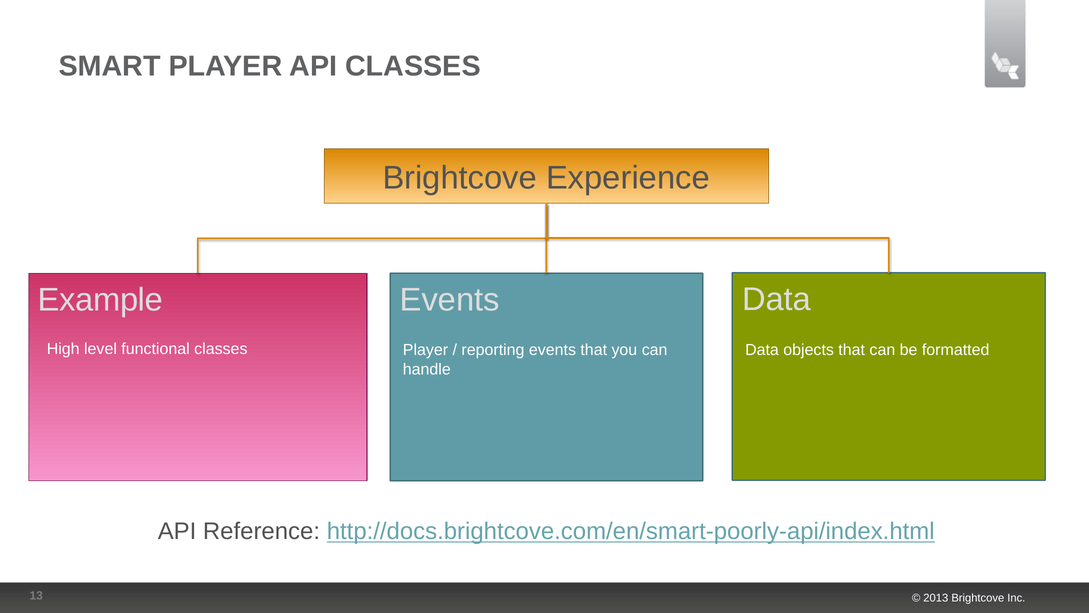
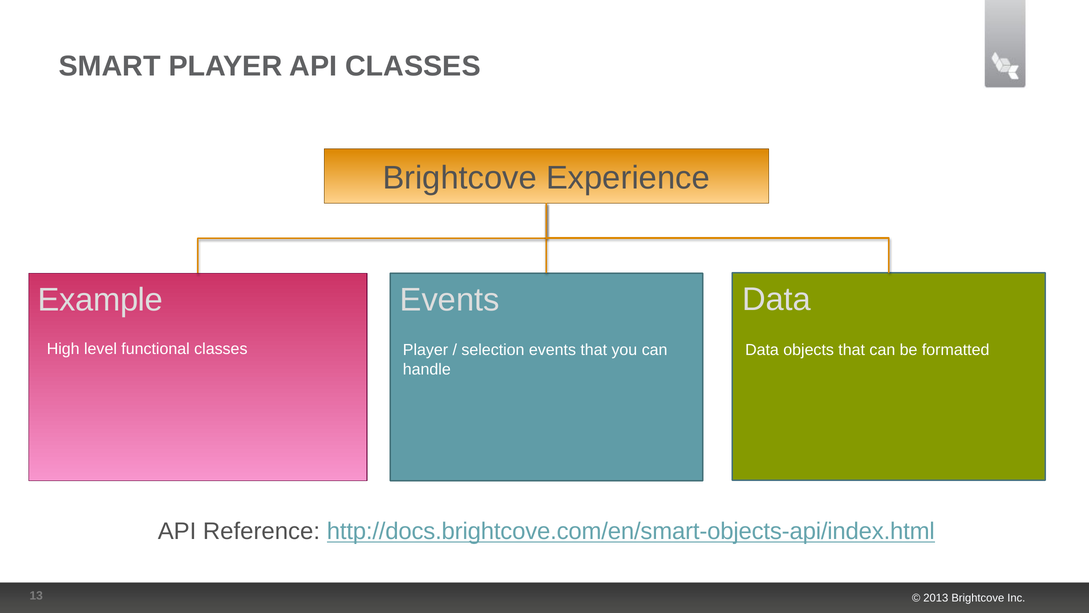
reporting: reporting -> selection
http://docs.brightcove.com/en/smart-poorly-api/index.html: http://docs.brightcove.com/en/smart-poorly-api/index.html -> http://docs.brightcove.com/en/smart-objects-api/index.html
